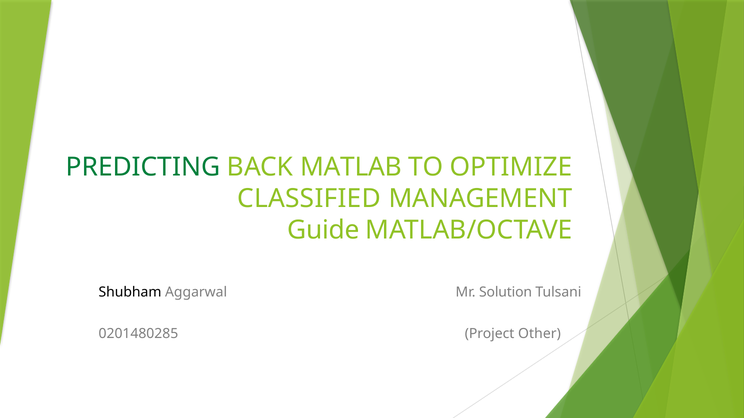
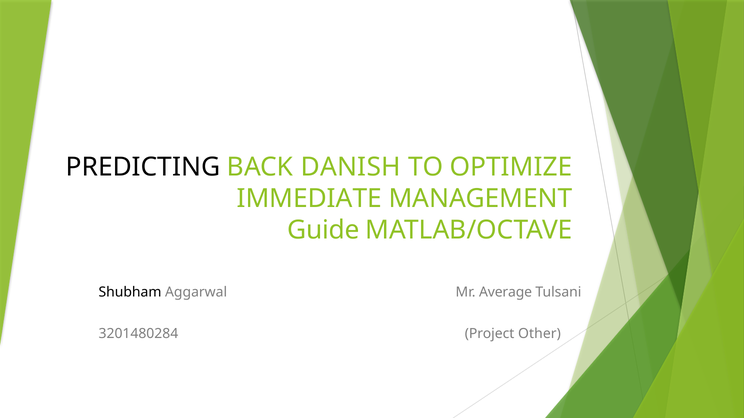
PREDICTING colour: green -> black
MATLAB: MATLAB -> DANISH
CLASSIFIED: CLASSIFIED -> IMMEDIATE
Solution: Solution -> Average
0201480285: 0201480285 -> 3201480284
